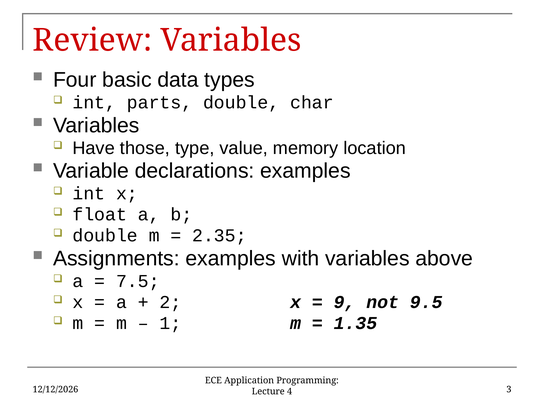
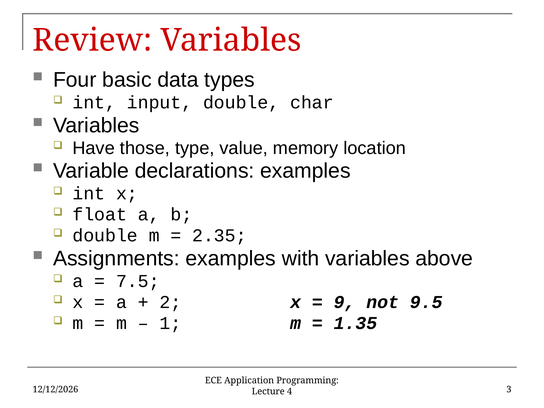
parts: parts -> input
